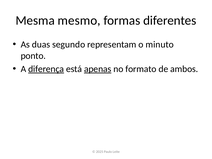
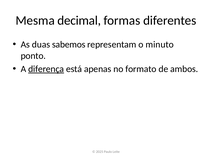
mesmo: mesmo -> decimal
segundo: segundo -> sabemos
apenas underline: present -> none
